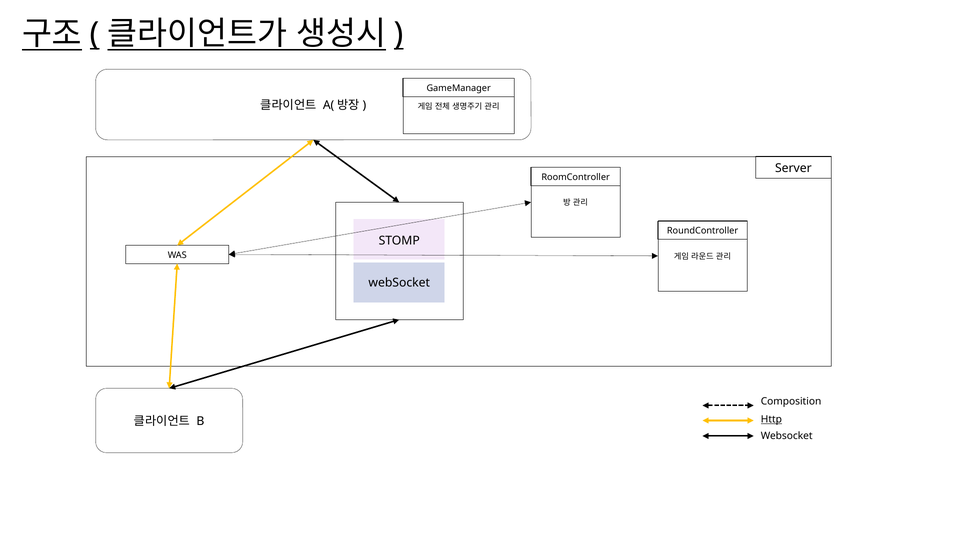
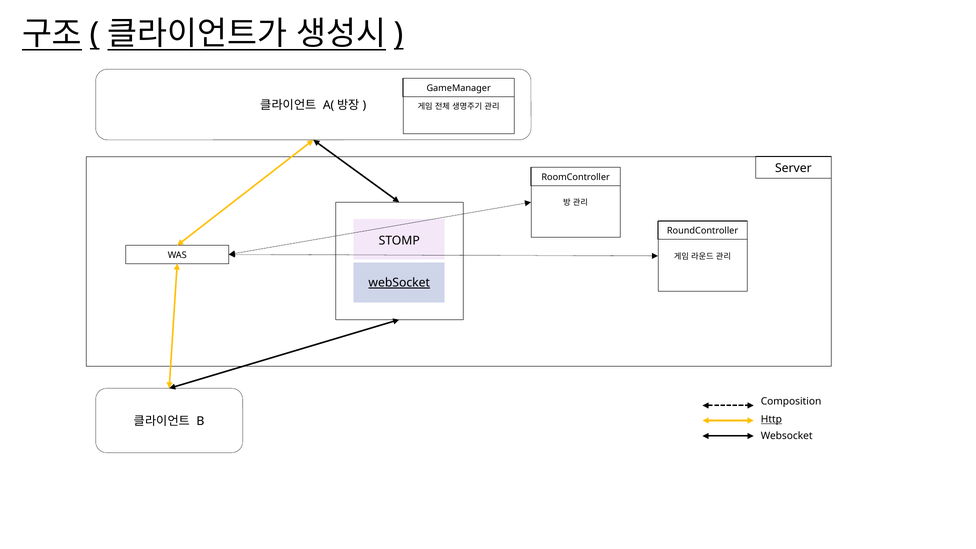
webSocket at (399, 283) underline: none -> present
